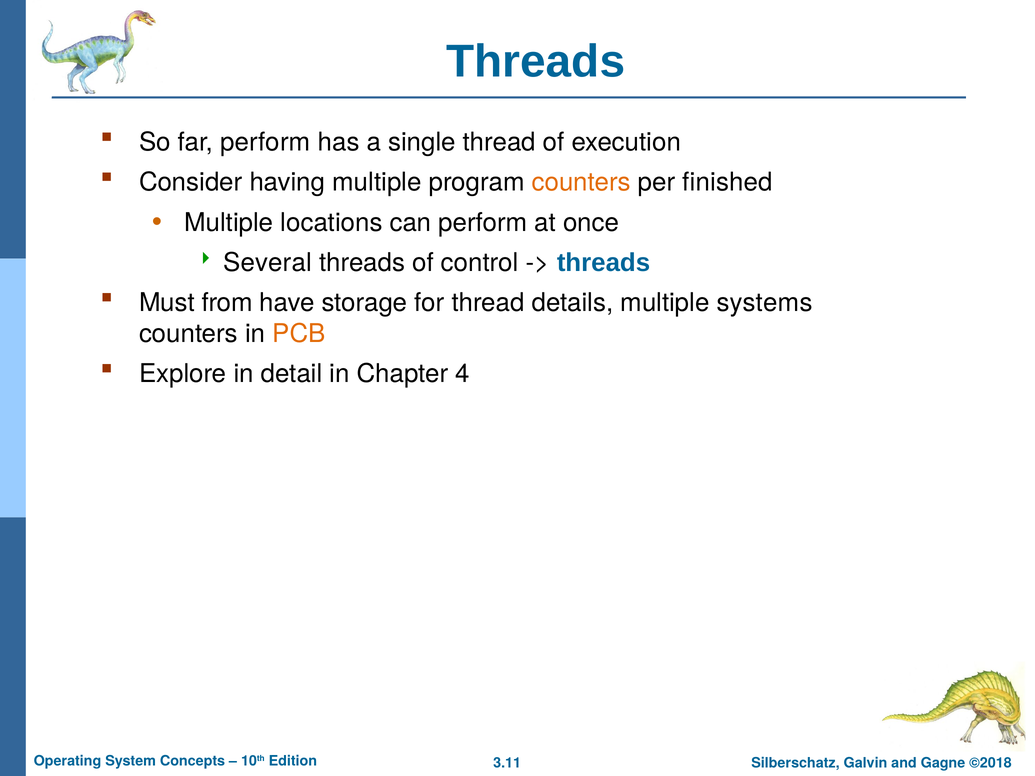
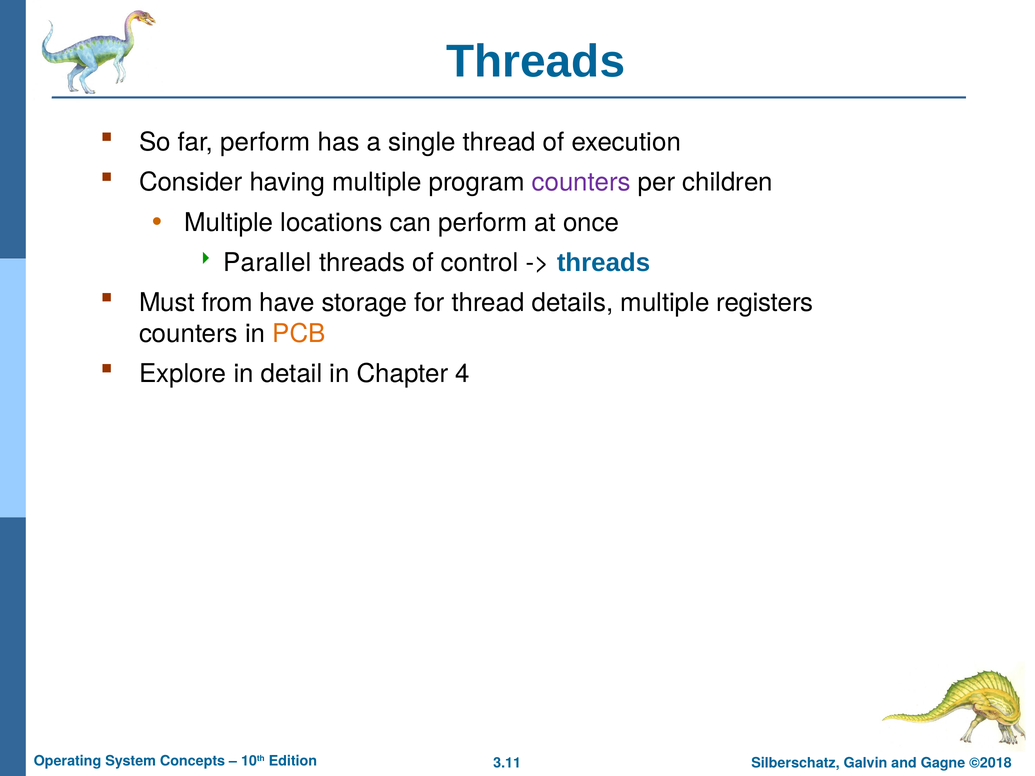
counters at (581, 182) colour: orange -> purple
finished: finished -> children
Several: Several -> Parallel
systems: systems -> registers
